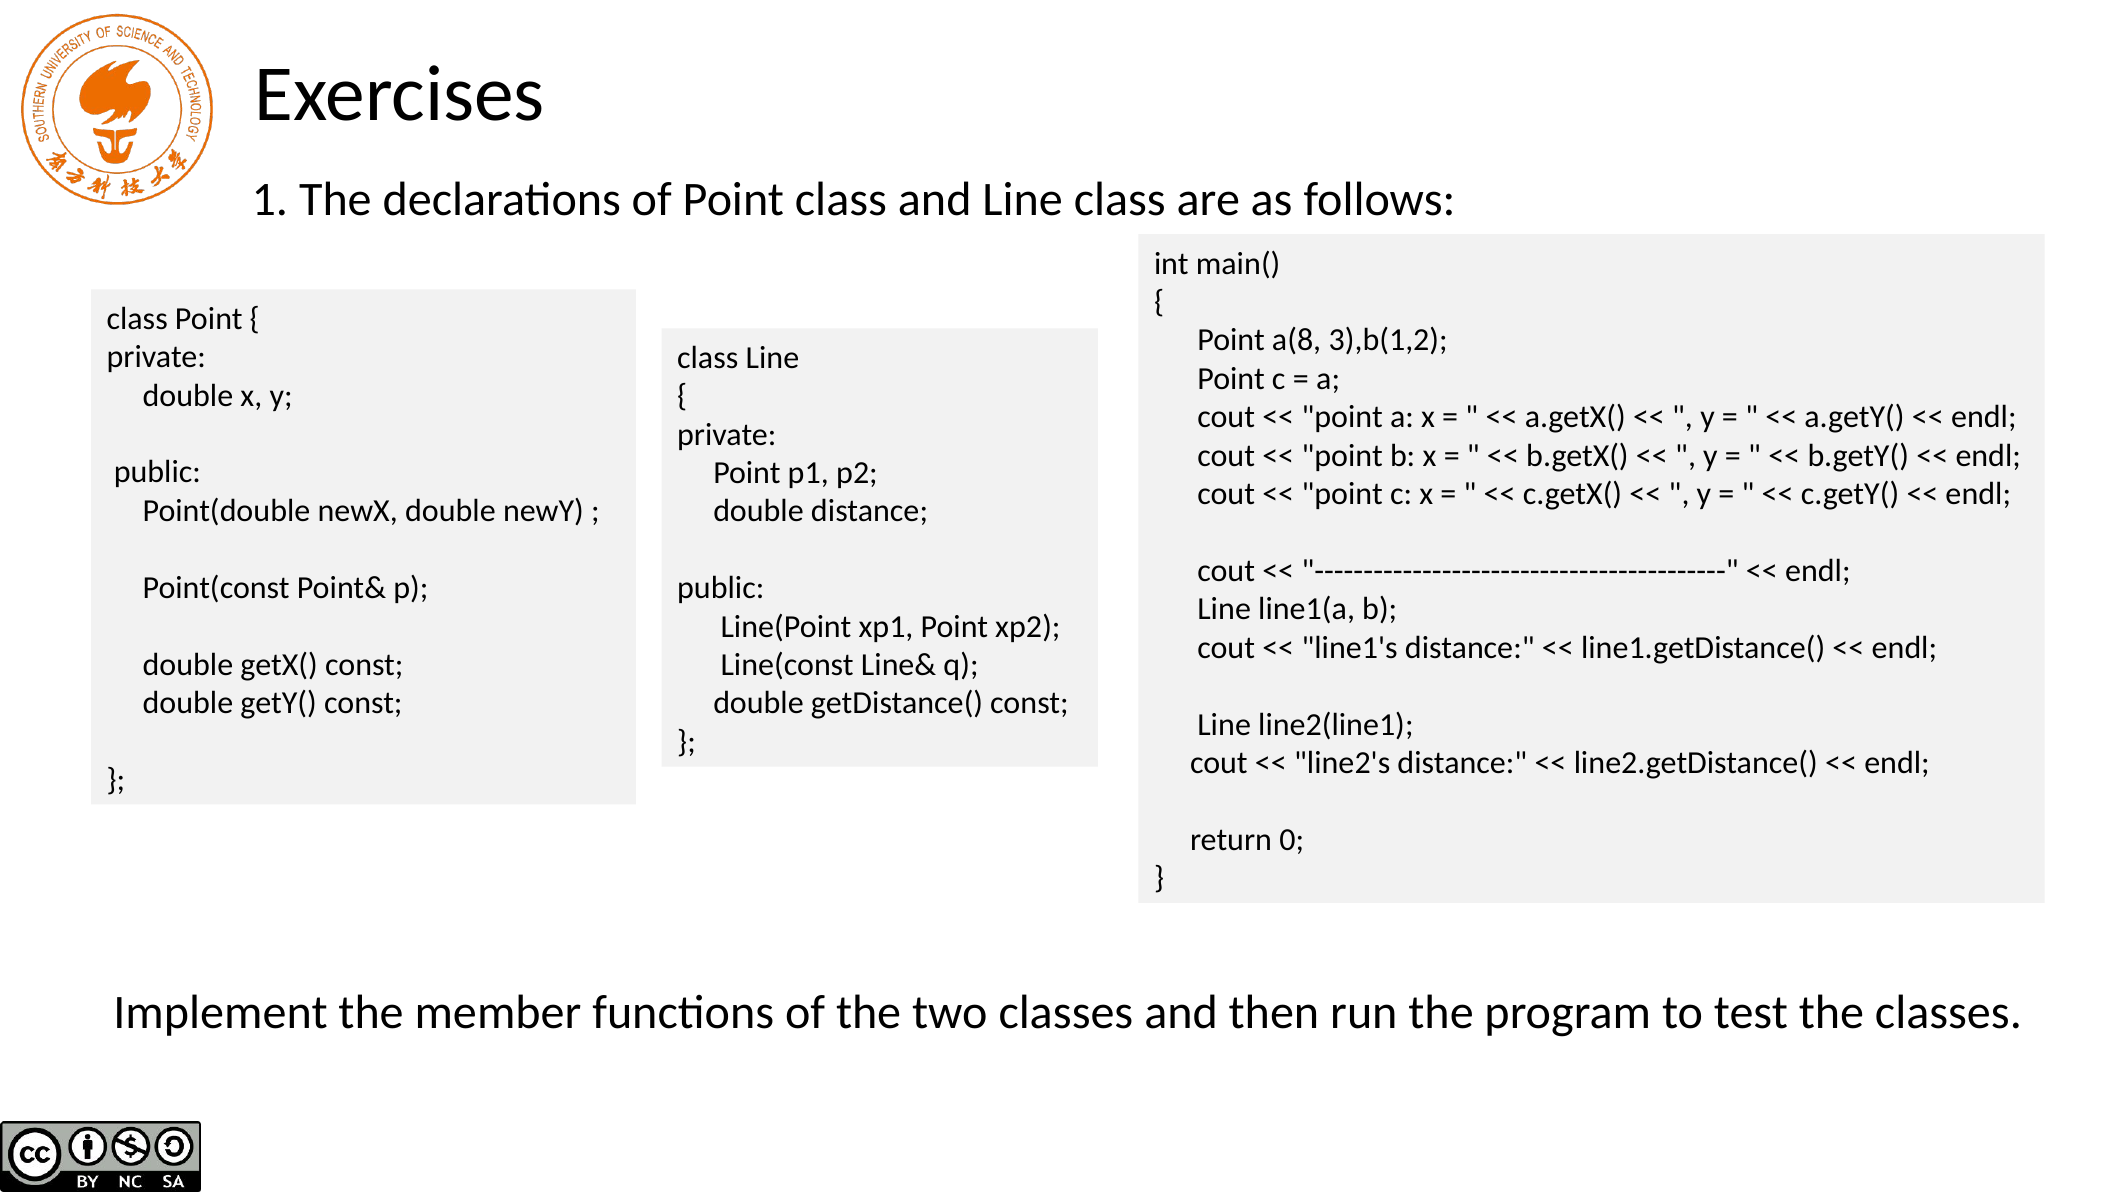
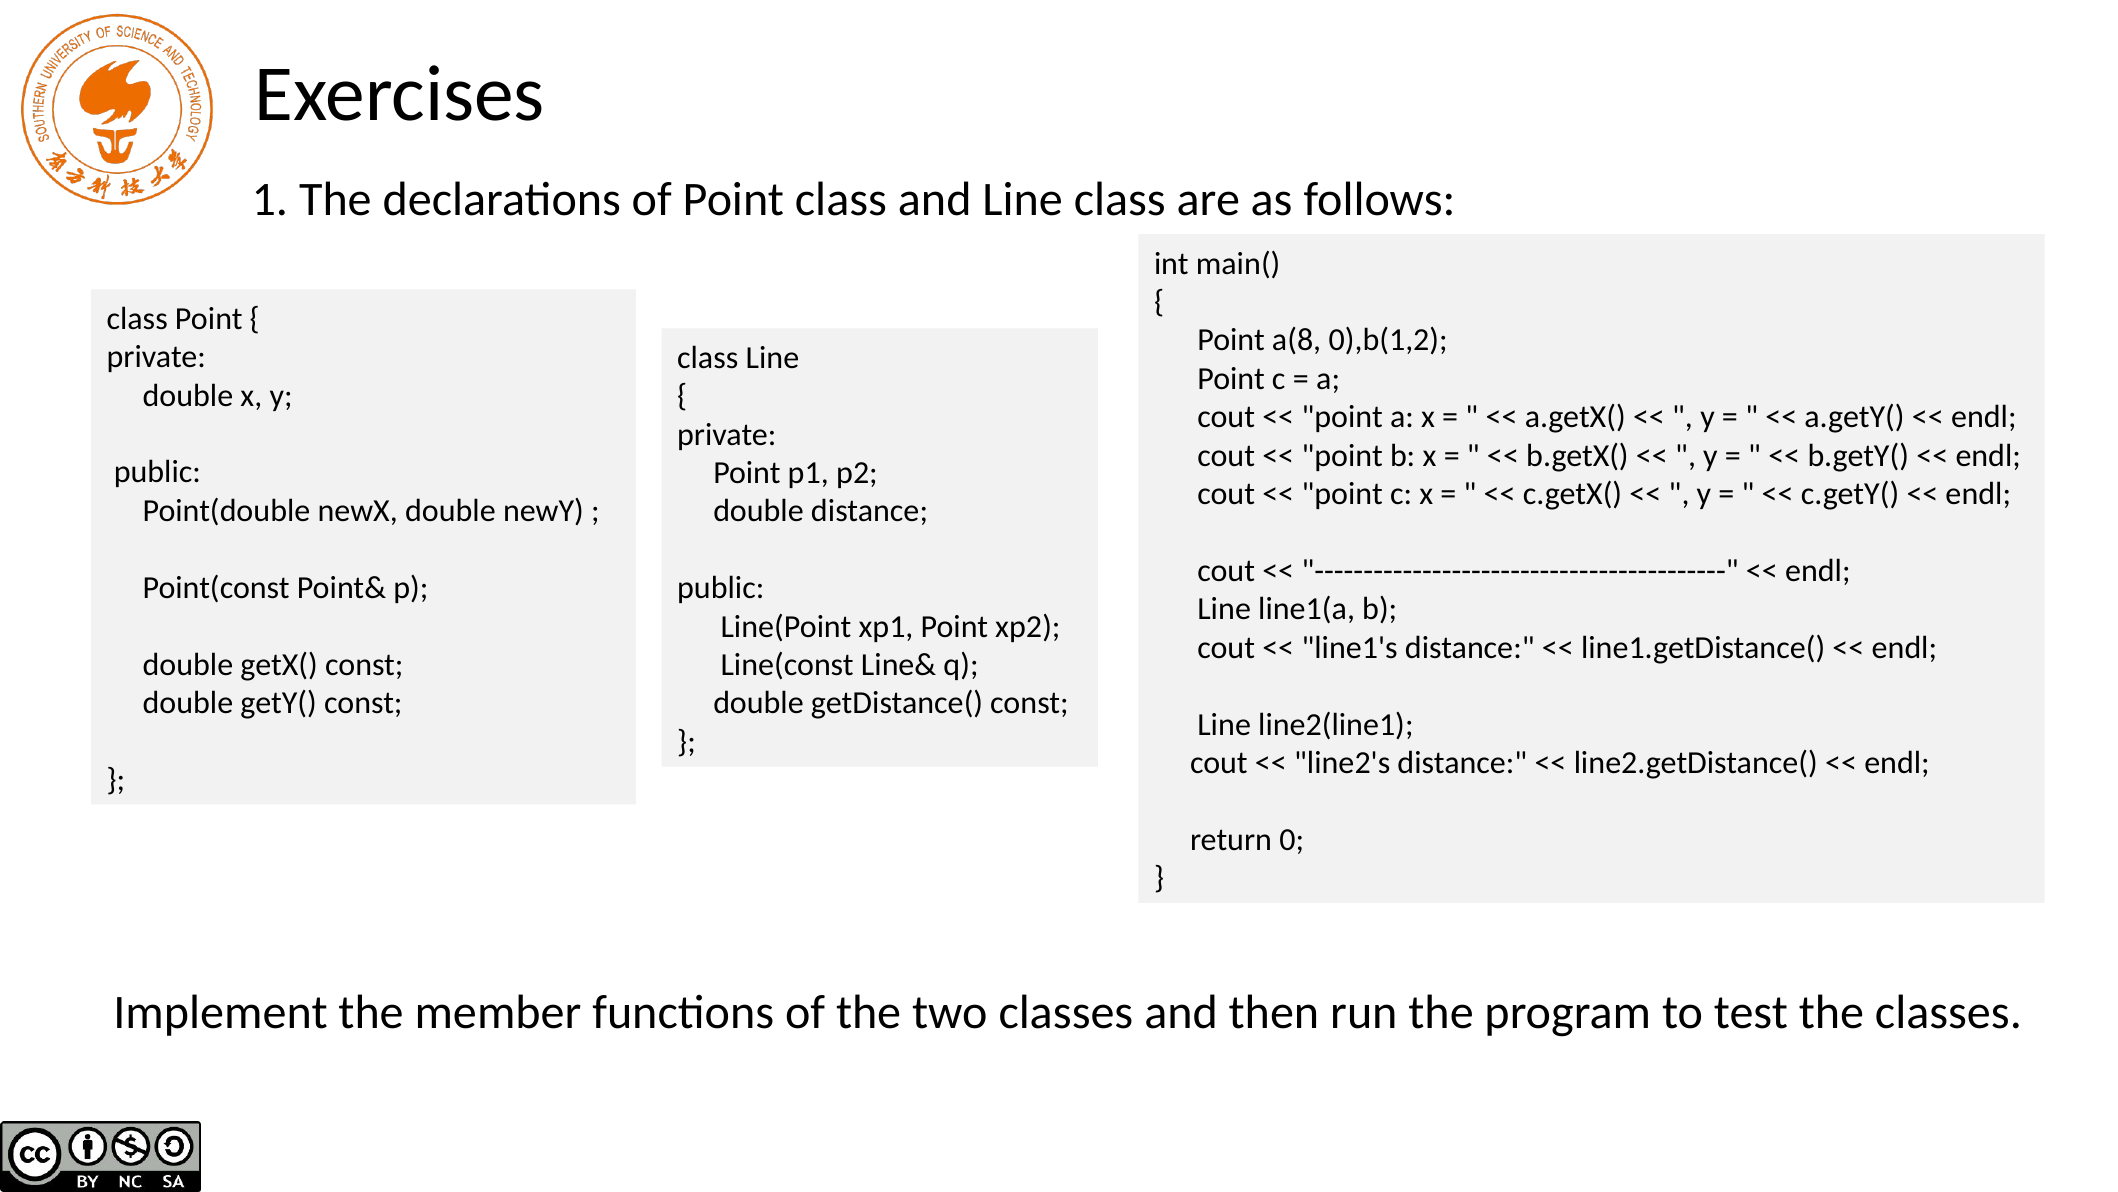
3),b(1,2: 3),b(1,2 -> 0),b(1,2
